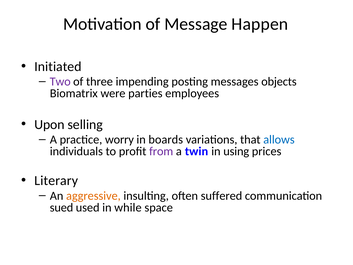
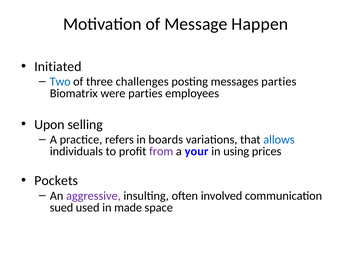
Two colour: purple -> blue
impending: impending -> challenges
messages objects: objects -> parties
worry: worry -> refers
twin: twin -> your
Literary: Literary -> Pockets
aggressive colour: orange -> purple
suffered: suffered -> involved
while: while -> made
